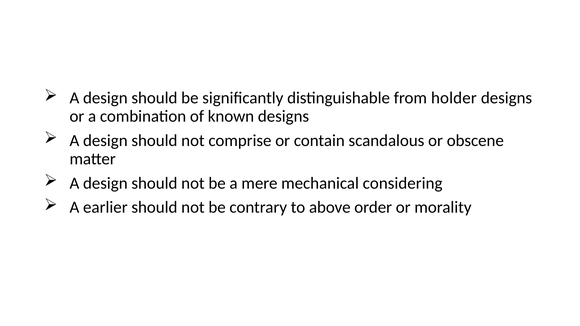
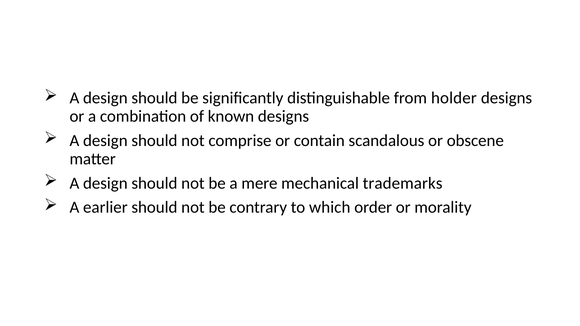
considering: considering -> trademarks
above: above -> which
